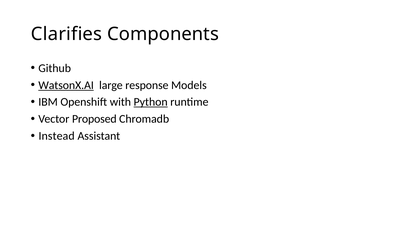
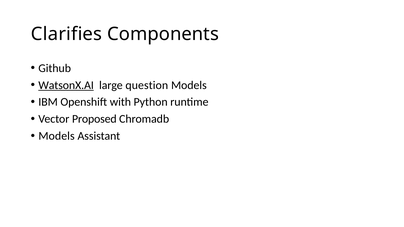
response: response -> question
Python underline: present -> none
Instead at (57, 136): Instead -> Models
